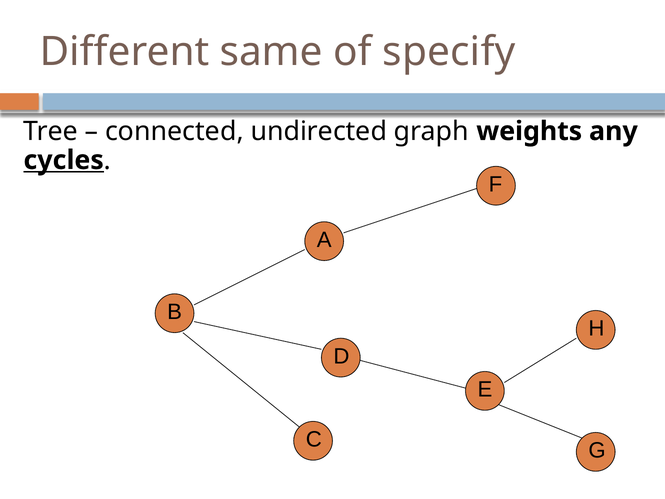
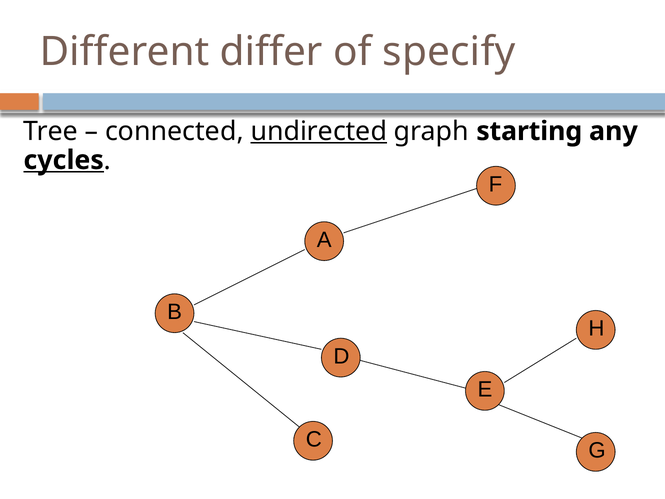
same: same -> differ
undirected underline: none -> present
weights: weights -> starting
